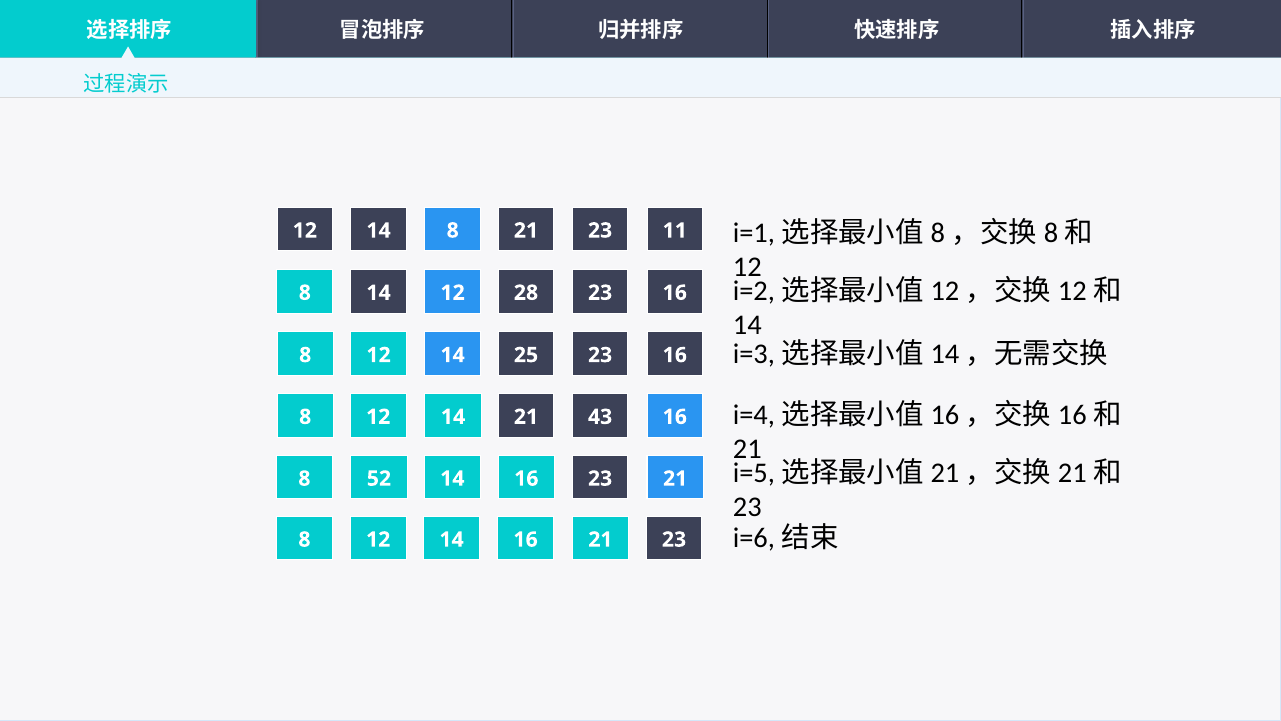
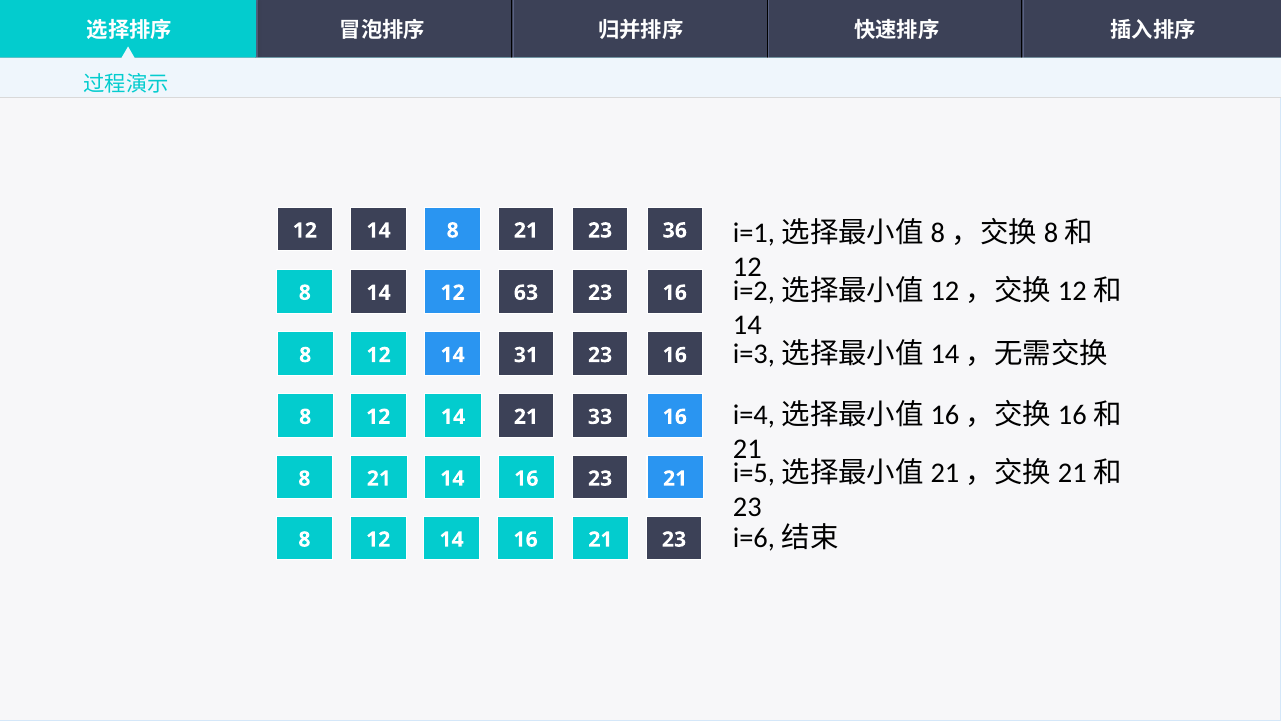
11: 11 -> 36
28: 28 -> 63
25: 25 -> 31
43: 43 -> 33
8 52: 52 -> 21
